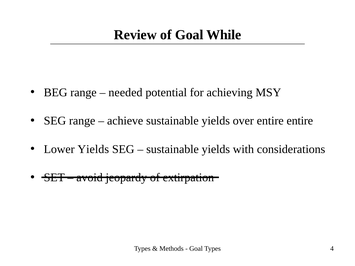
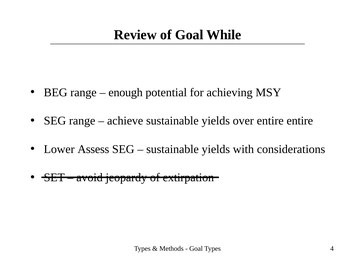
needed: needed -> enough
Lower Yields: Yields -> Assess
